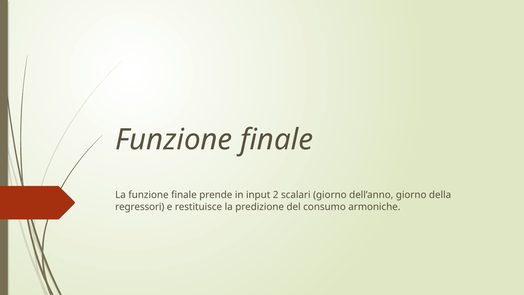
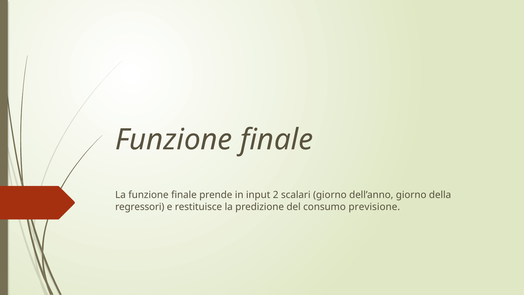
armoniche: armoniche -> previsione
